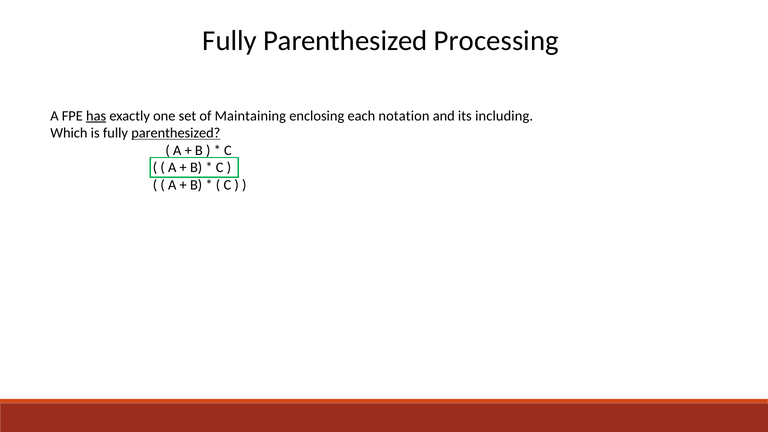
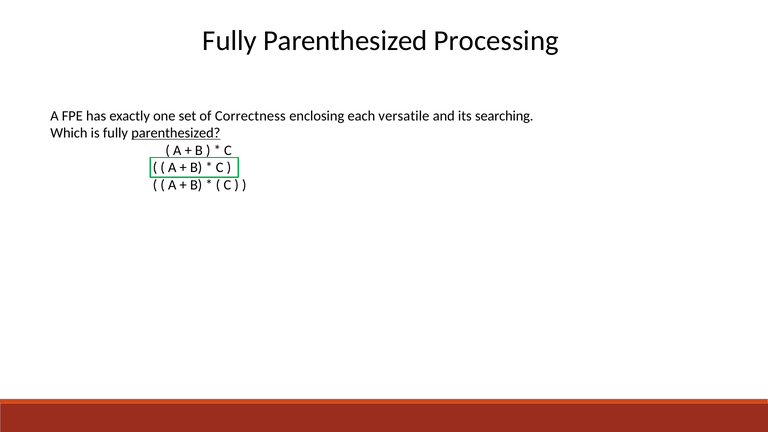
has underline: present -> none
Maintaining: Maintaining -> Correctness
notation: notation -> versatile
including: including -> searching
